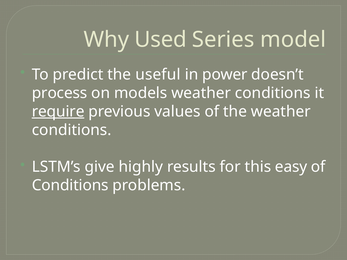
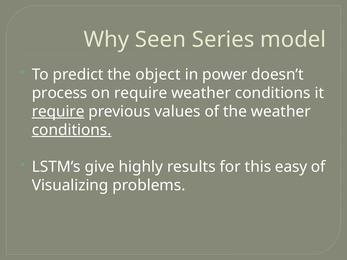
Used: Used -> Seen
useful: useful -> object
on models: models -> require
conditions at (72, 130) underline: none -> present
Conditions at (70, 186): Conditions -> Visualizing
